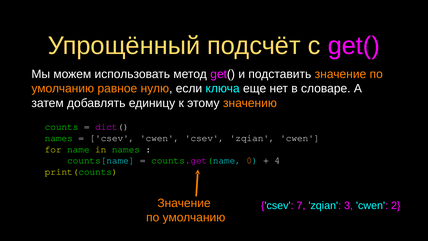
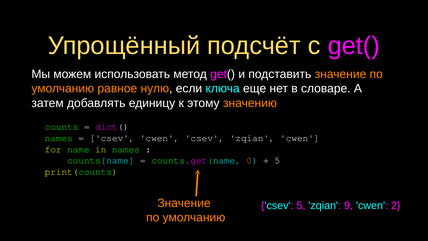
4 at (277, 160): 4 -> 5
csev 7: 7 -> 5
3: 3 -> 9
